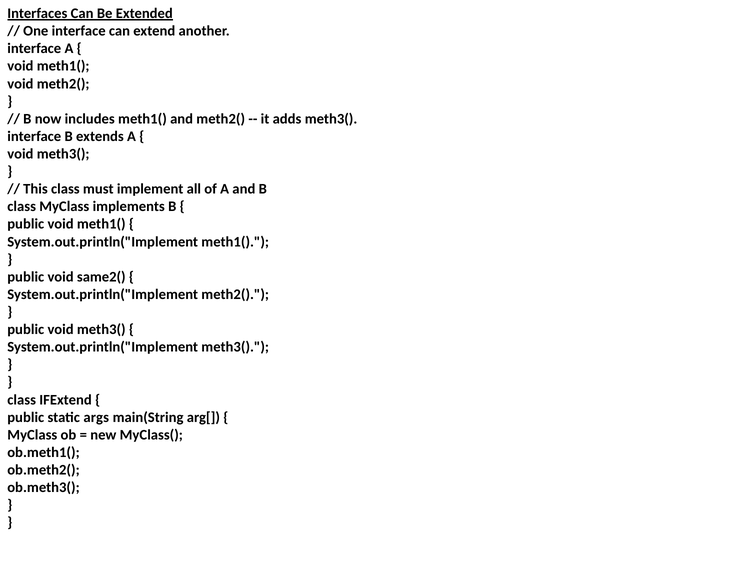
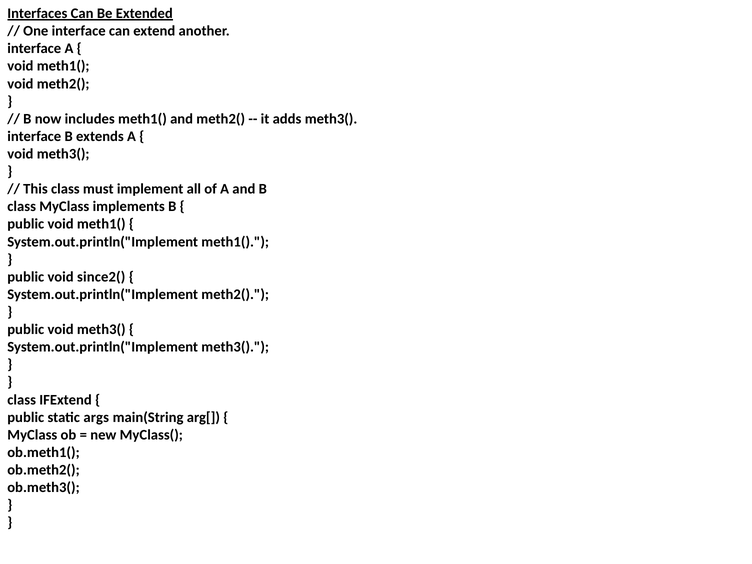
same2(: same2( -> since2(
